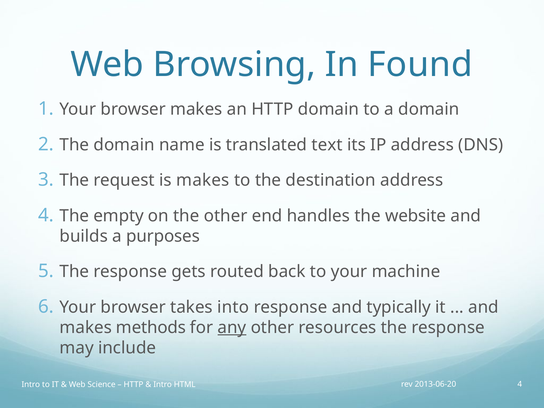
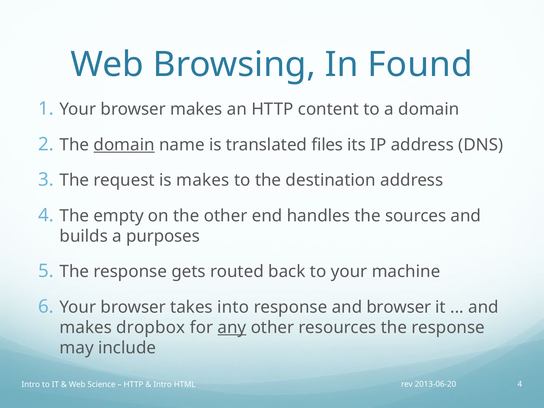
HTTP domain: domain -> content
domain at (124, 145) underline: none -> present
text: text -> files
website: website -> sources
and typically: typically -> browser
methods: methods -> dropbox
